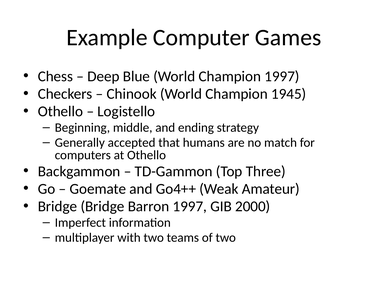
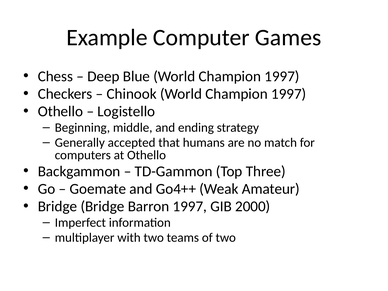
Chinook World Champion 1945: 1945 -> 1997
